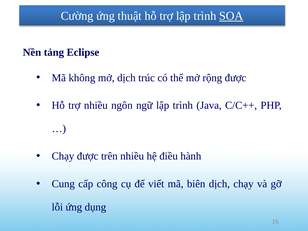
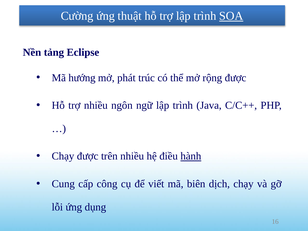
không: không -> hướng
mở dịch: dịch -> phát
hành underline: none -> present
